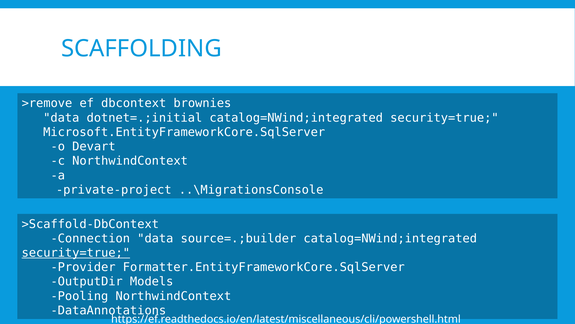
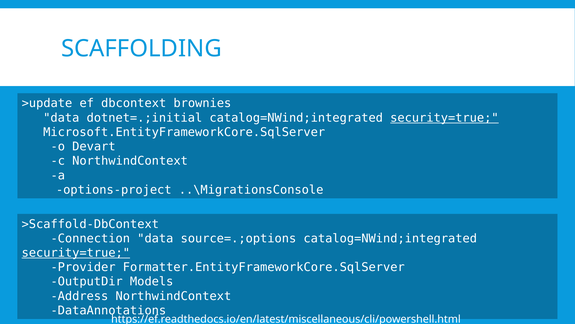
>remove: >remove -> >update
security=true at (444, 118) underline: none -> present
private-project: private-project -> options-project
source=.;builder: source=.;builder -> source=.;options
Pooling: Pooling -> Address
